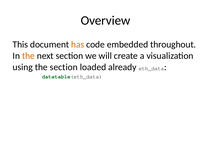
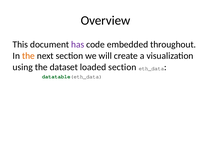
has colour: orange -> purple
the section: section -> dataset
loaded already: already -> section
